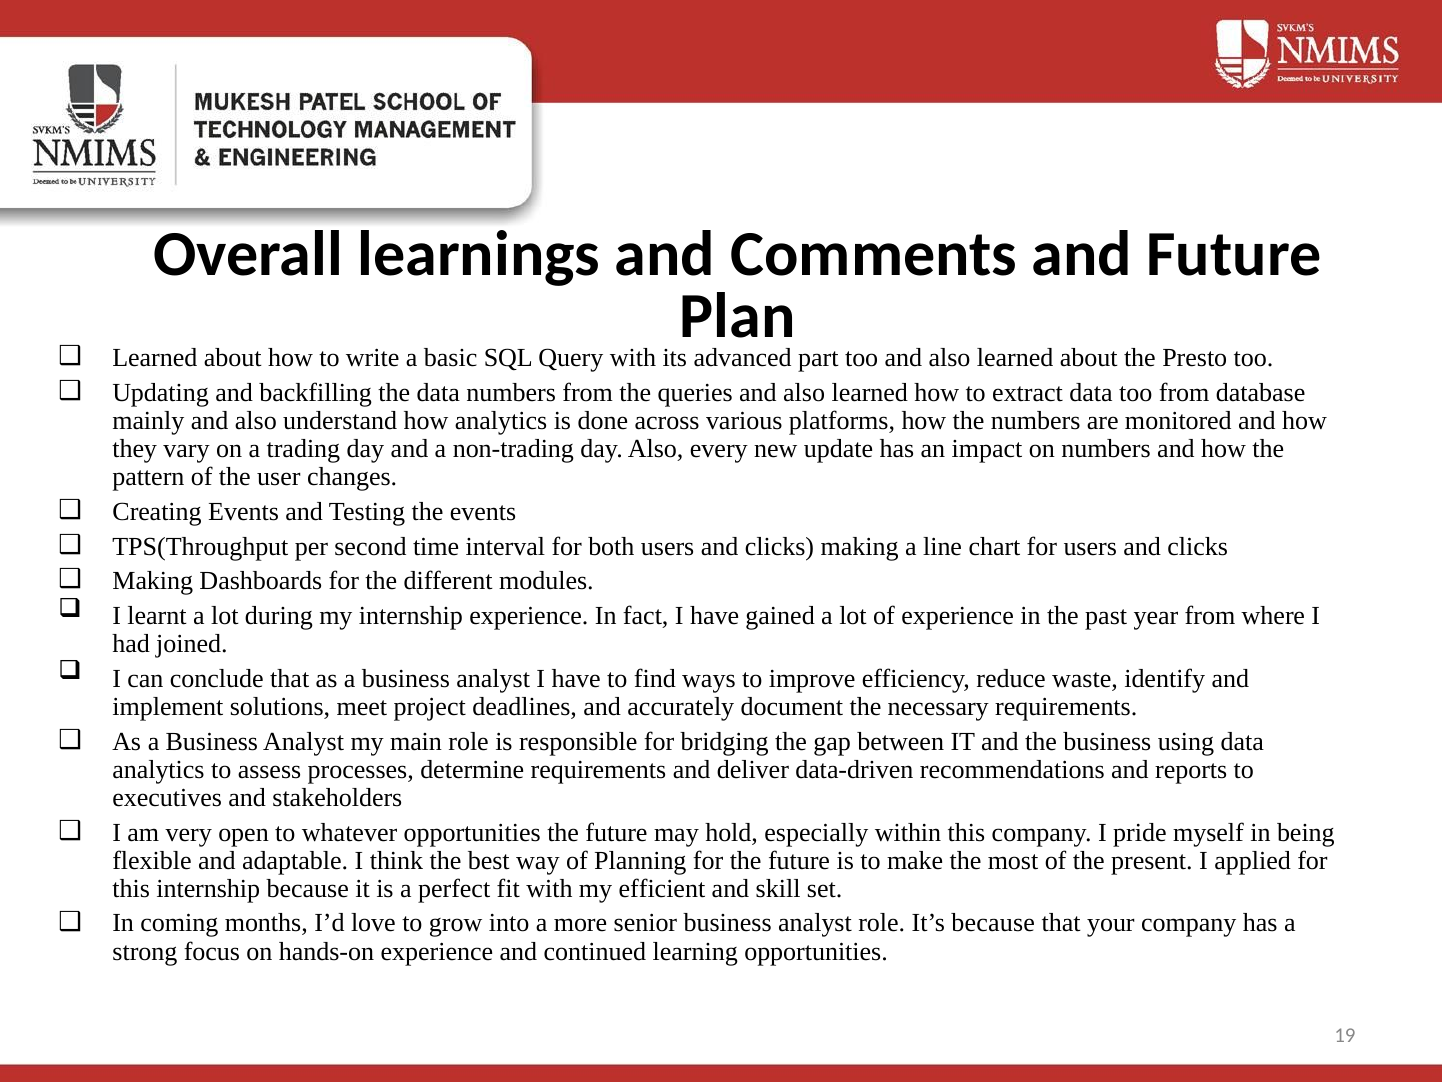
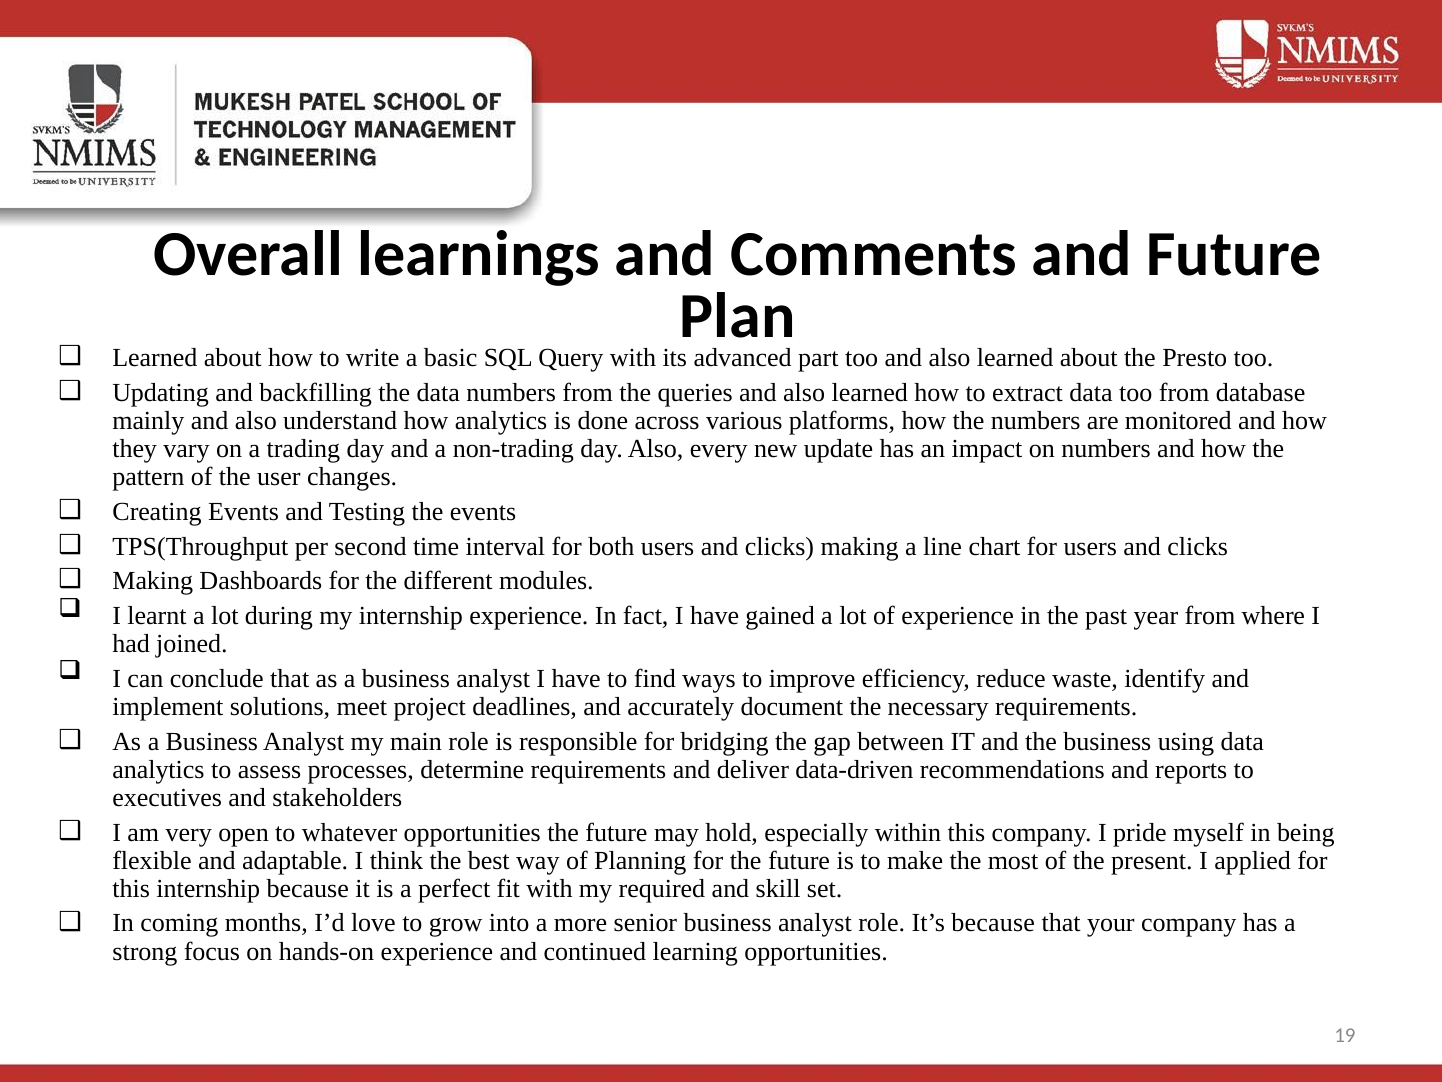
efficient: efficient -> required
